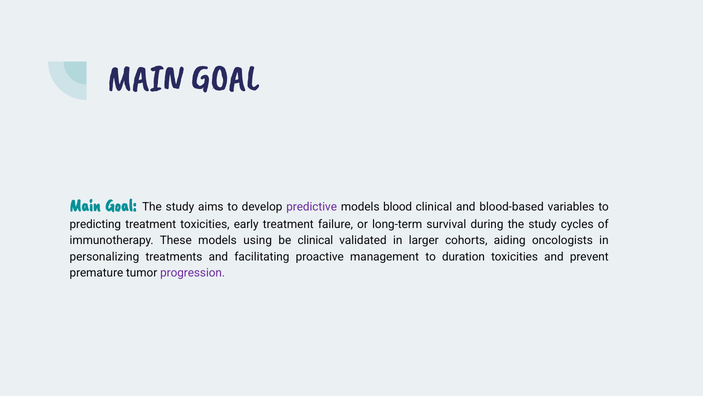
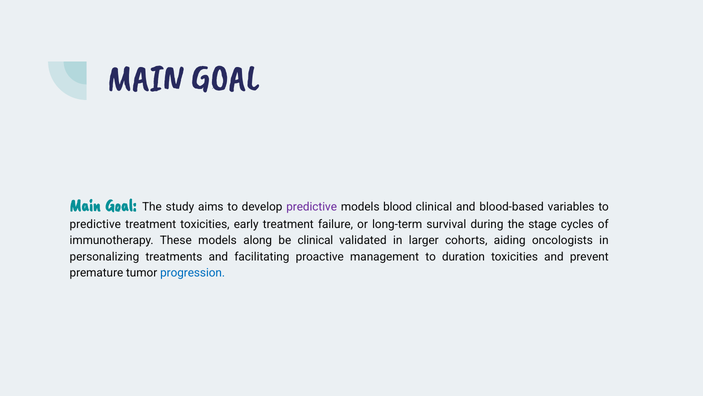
predicting at (95, 224): predicting -> predictive
during the study: study -> stage
using: using -> along
progression colour: purple -> blue
